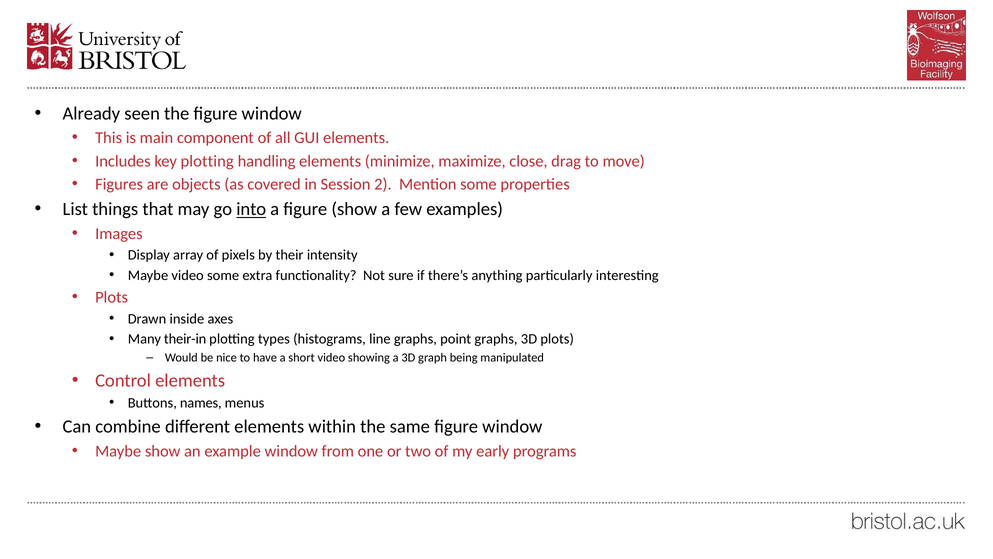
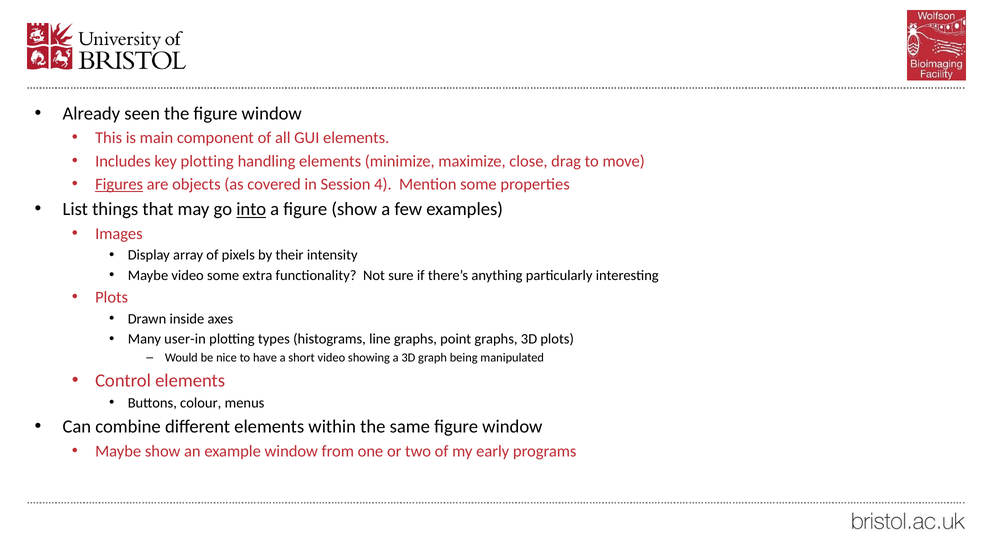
Figures underline: none -> present
2: 2 -> 4
their-in: their-in -> user-in
names: names -> colour
